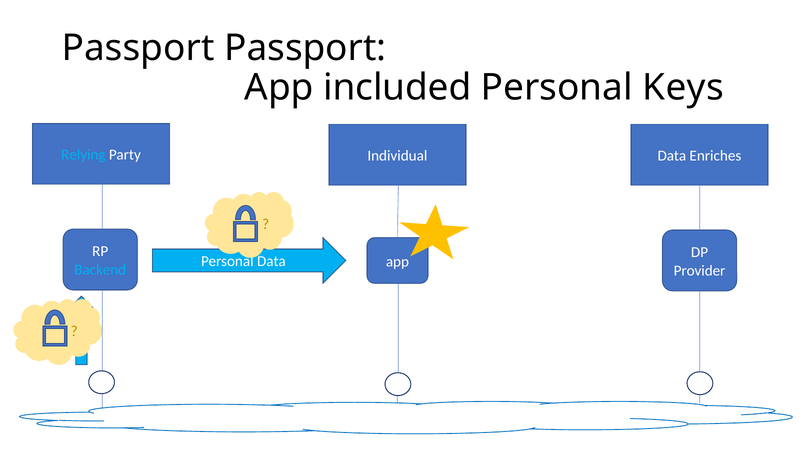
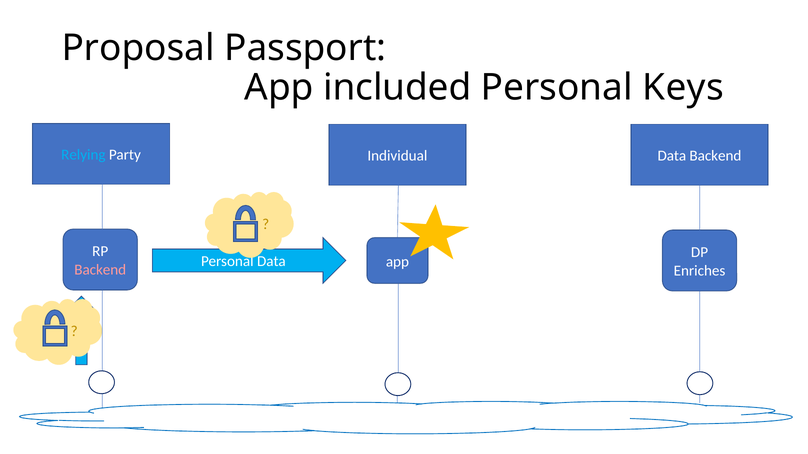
Passport at (138, 48): Passport -> Proposal
Data Enriches: Enriches -> Backend
Backend at (100, 270) colour: light blue -> pink
Provider: Provider -> Enriches
